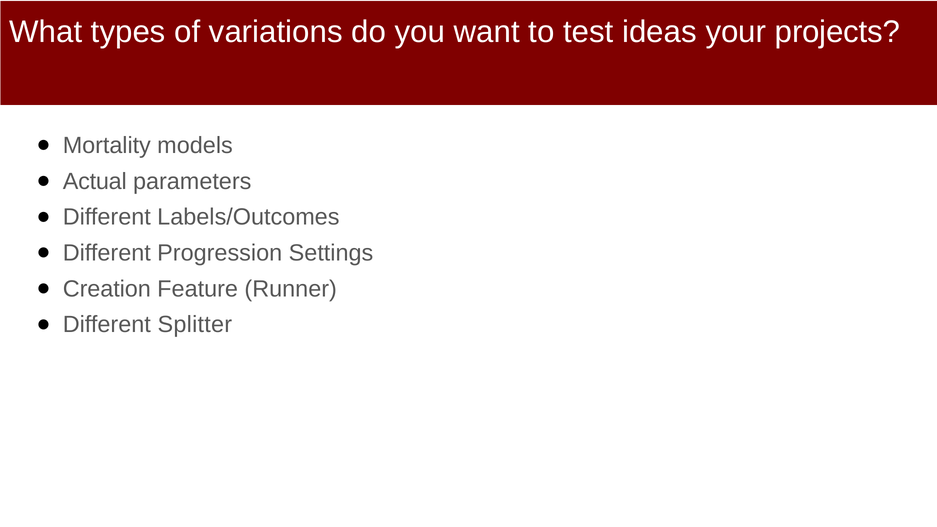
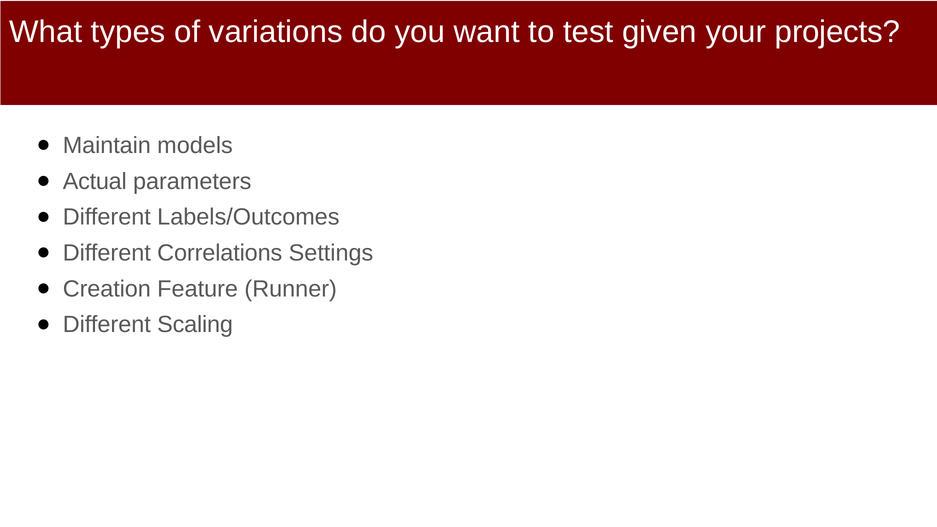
ideas: ideas -> given
Mortality: Mortality -> Maintain
Progression: Progression -> Correlations
Splitter: Splitter -> Scaling
